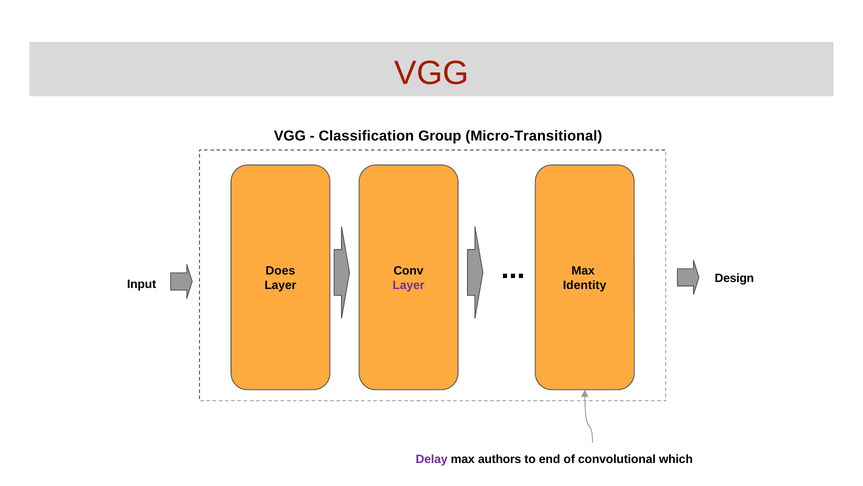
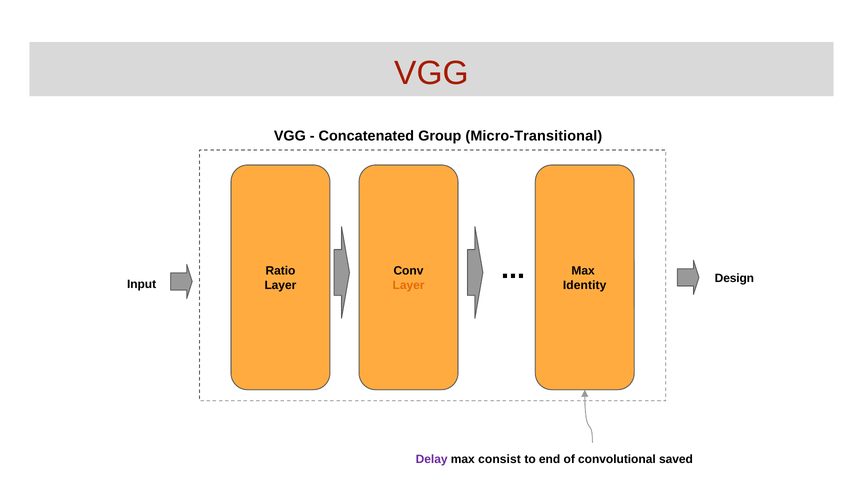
Classification: Classification -> Concatenated
Does: Does -> Ratio
Layer at (409, 285) colour: purple -> orange
authors: authors -> consist
which: which -> saved
